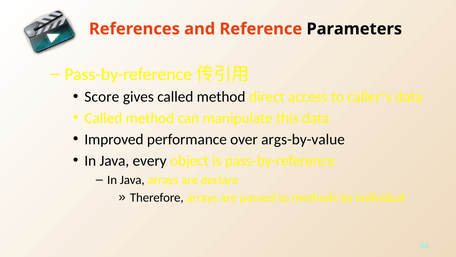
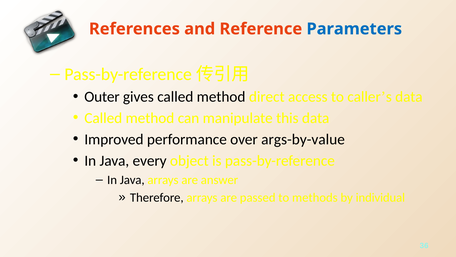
Parameters colour: black -> blue
Score: Score -> Outer
declare: declare -> answer
